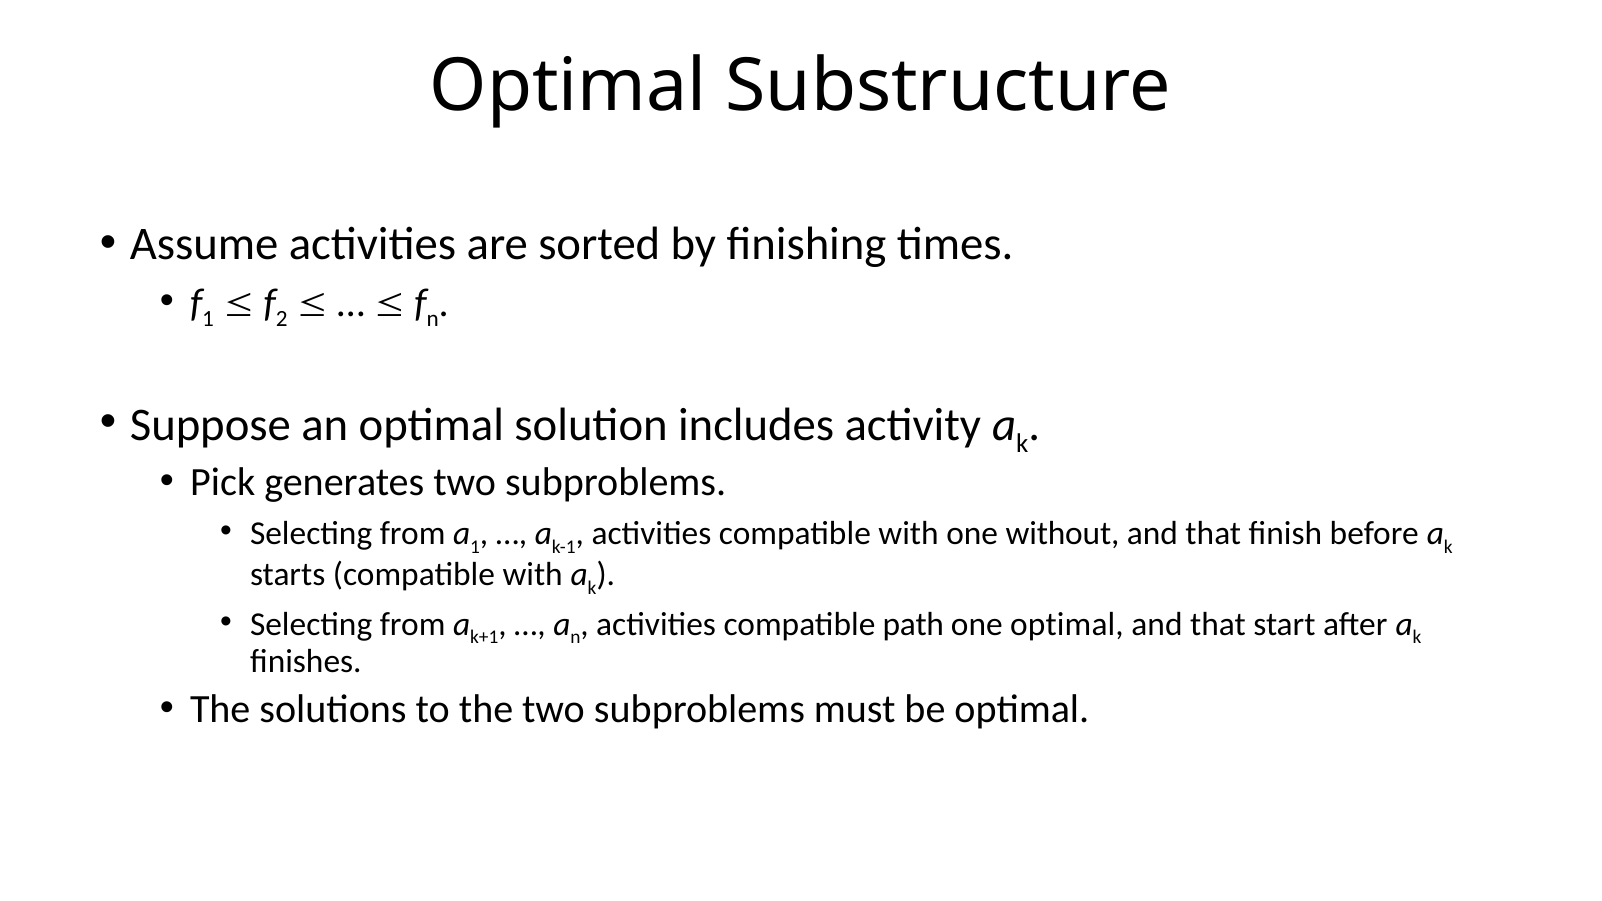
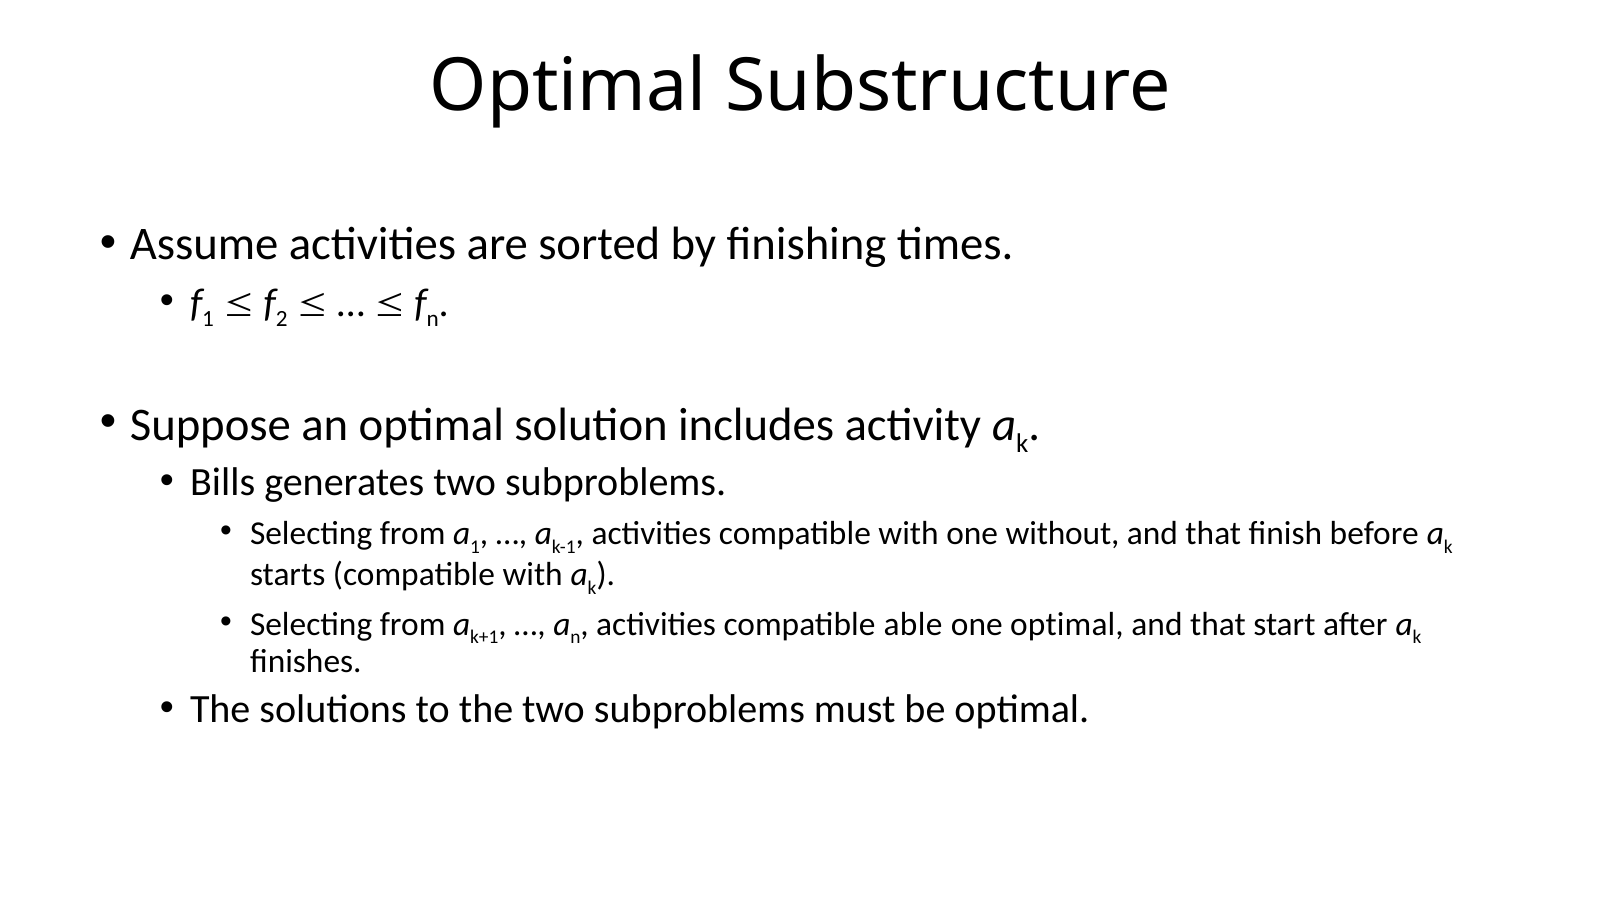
Pick: Pick -> Bills
path: path -> able
